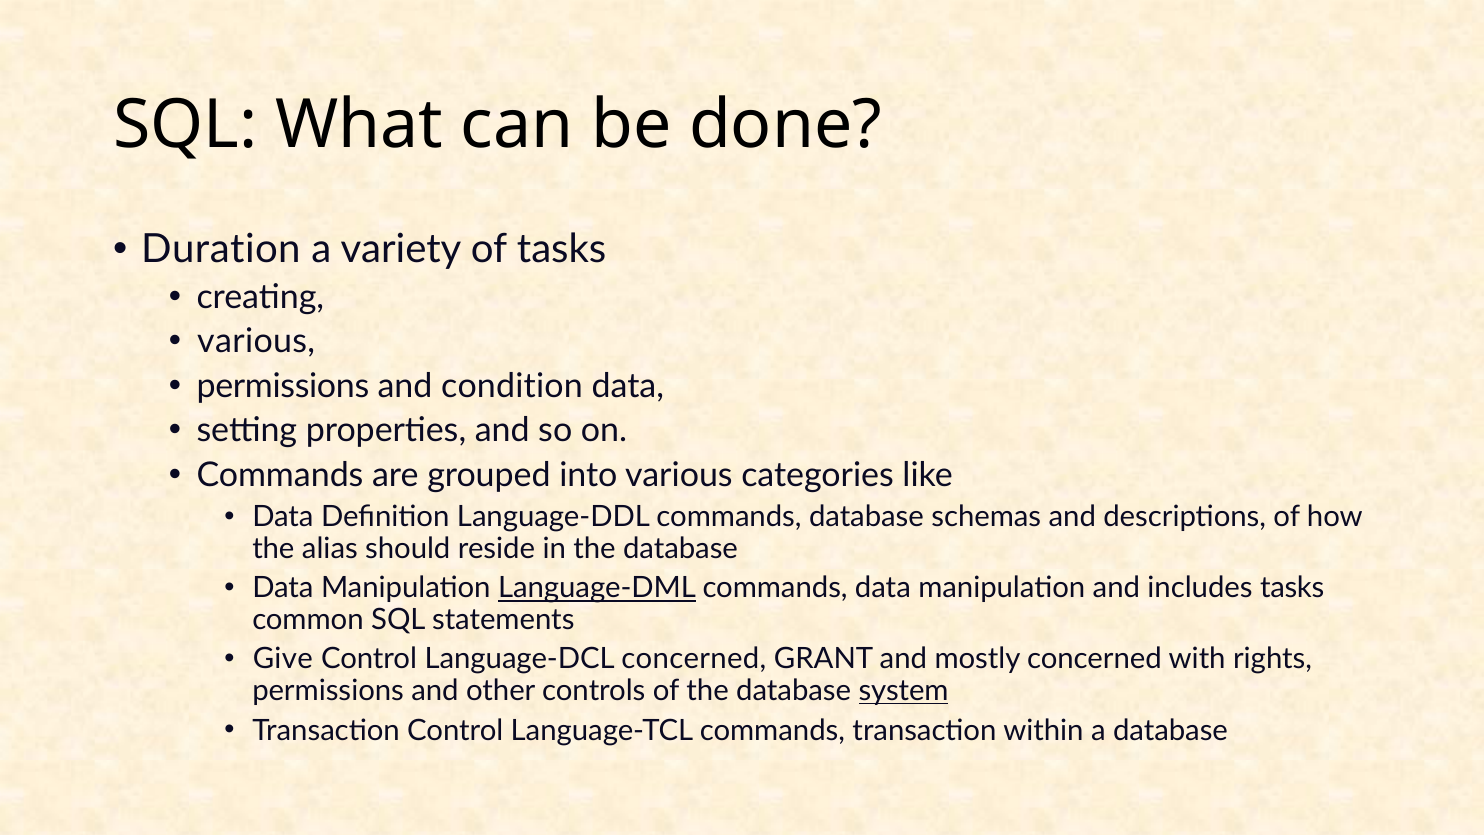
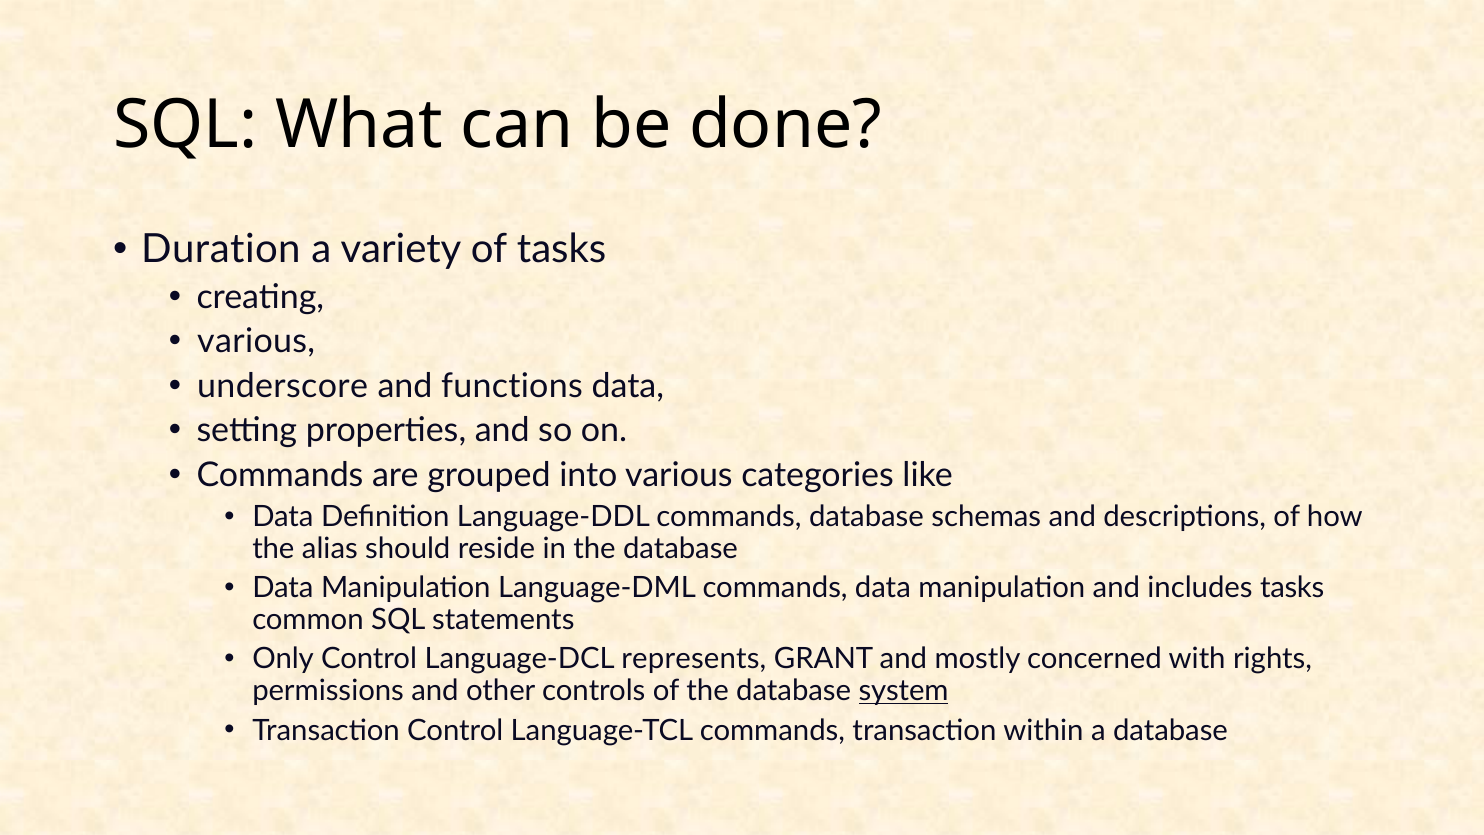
permissions at (283, 386): permissions -> underscore
condition: condition -> functions
Language-DML underline: present -> none
Give: Give -> Only
Language-DCL concerned: concerned -> represents
